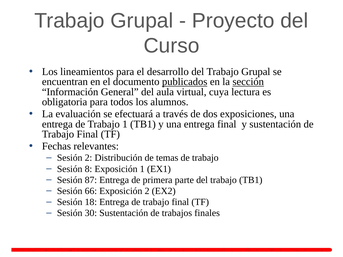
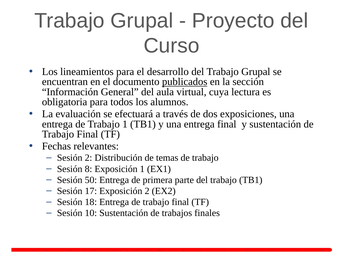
sección underline: present -> none
87: 87 -> 50
66: 66 -> 17
30: 30 -> 10
